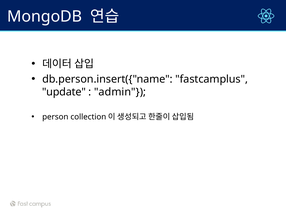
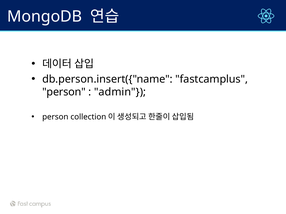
update at (64, 92): update -> person
